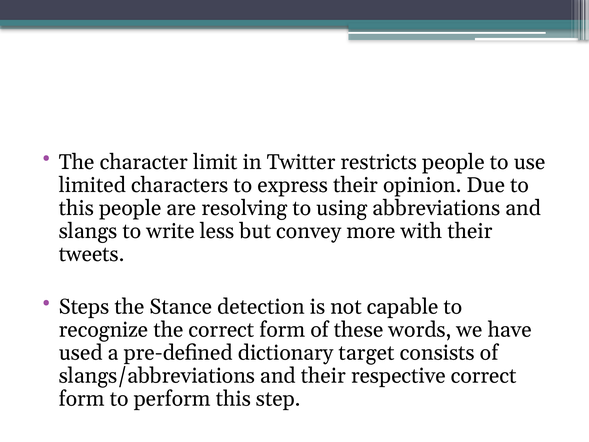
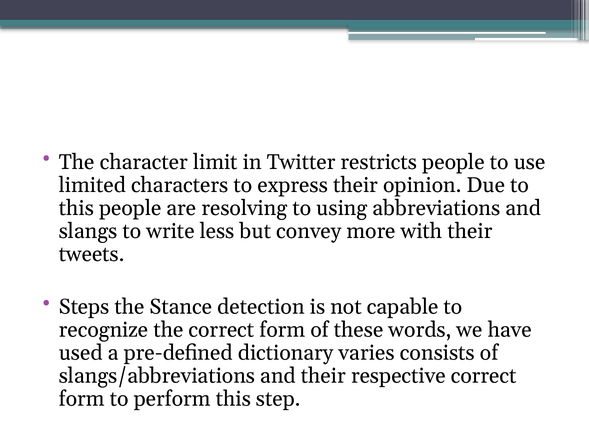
target: target -> varies
